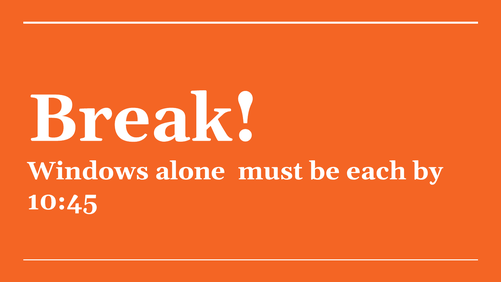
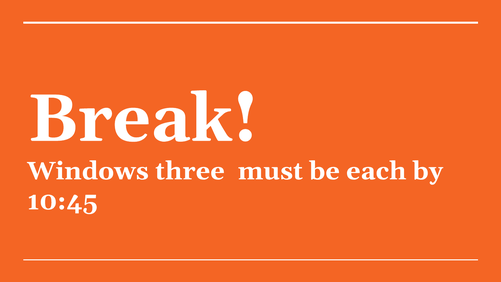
alone: alone -> three
